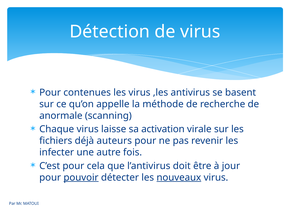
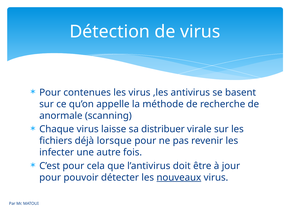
activation: activation -> distribuer
auteurs: auteurs -> lorsque
pouvoir underline: present -> none
